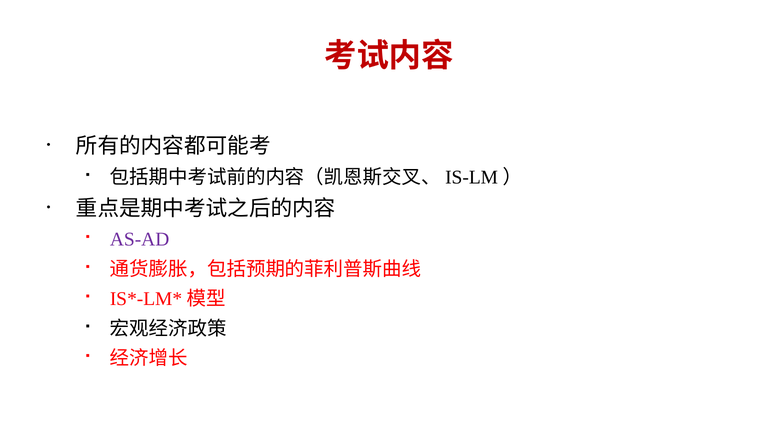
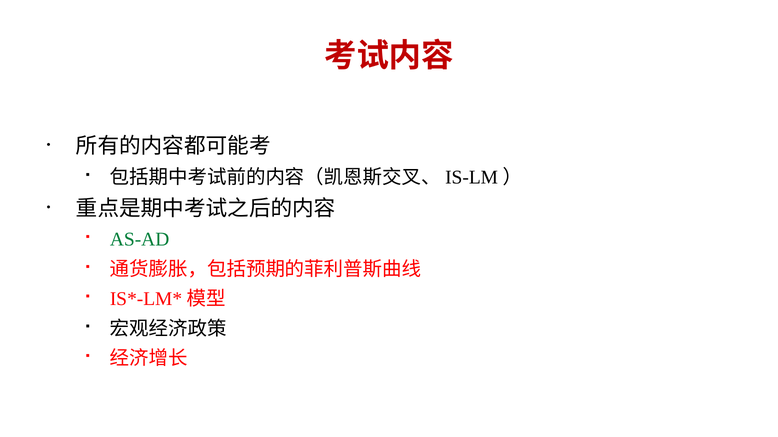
AS-AD colour: purple -> green
